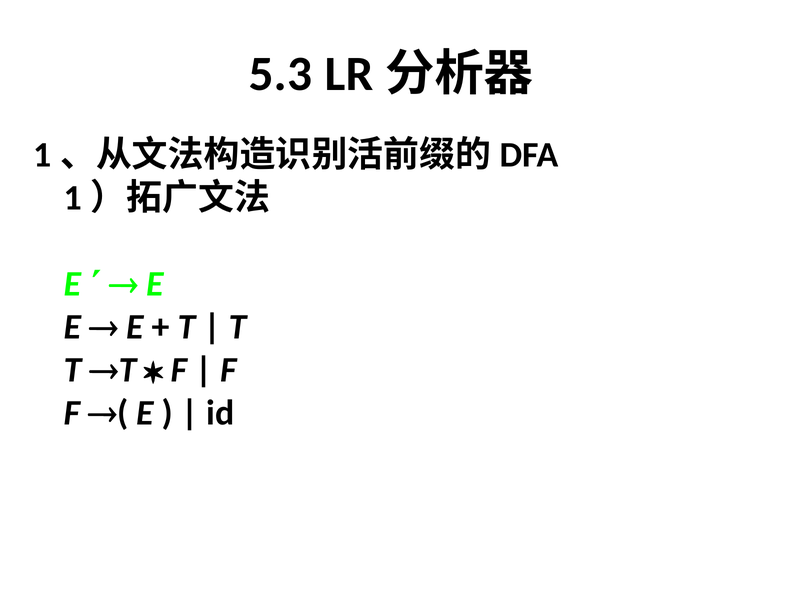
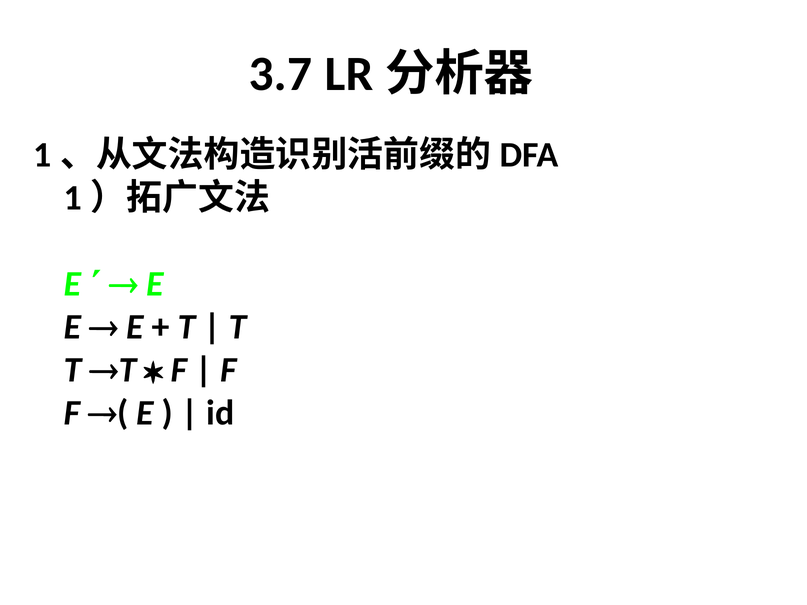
5.3: 5.3 -> 3.7
